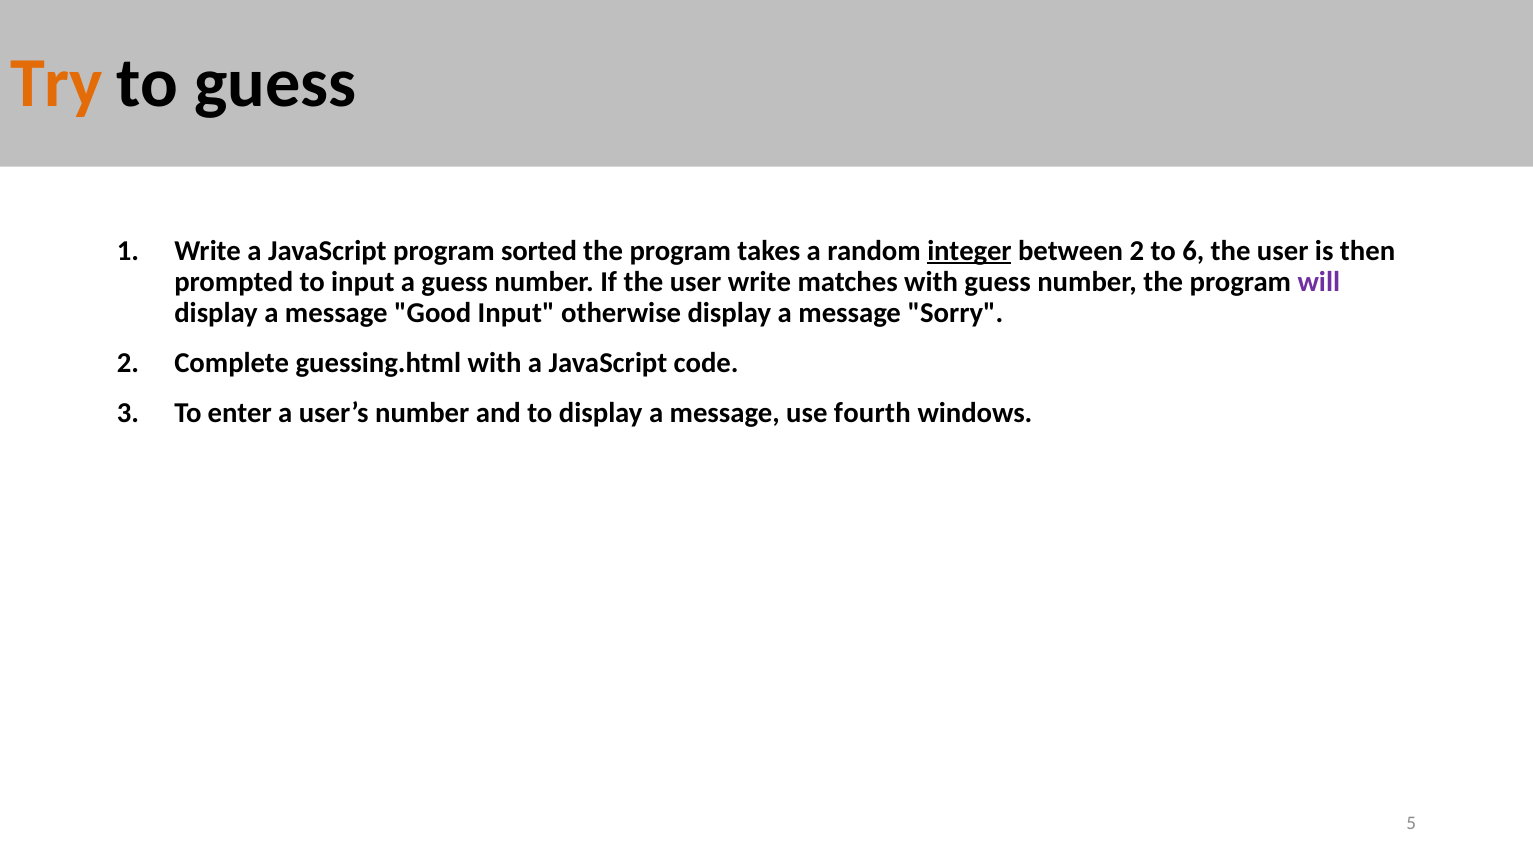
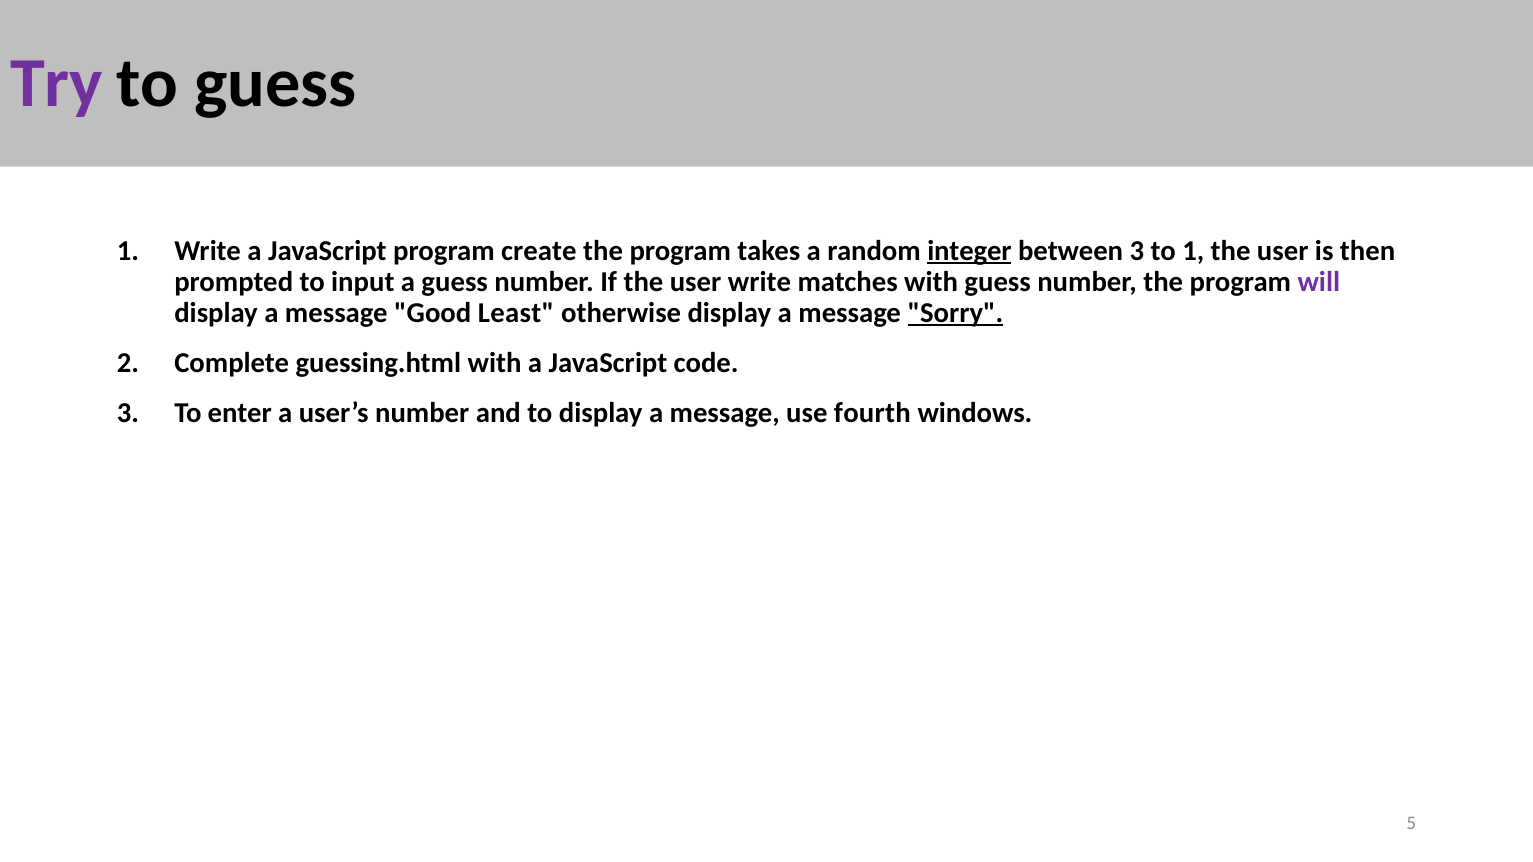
Try colour: orange -> purple
sorted: sorted -> create
between 2: 2 -> 3
to 6: 6 -> 1
Good Input: Input -> Least
Sorry underline: none -> present
